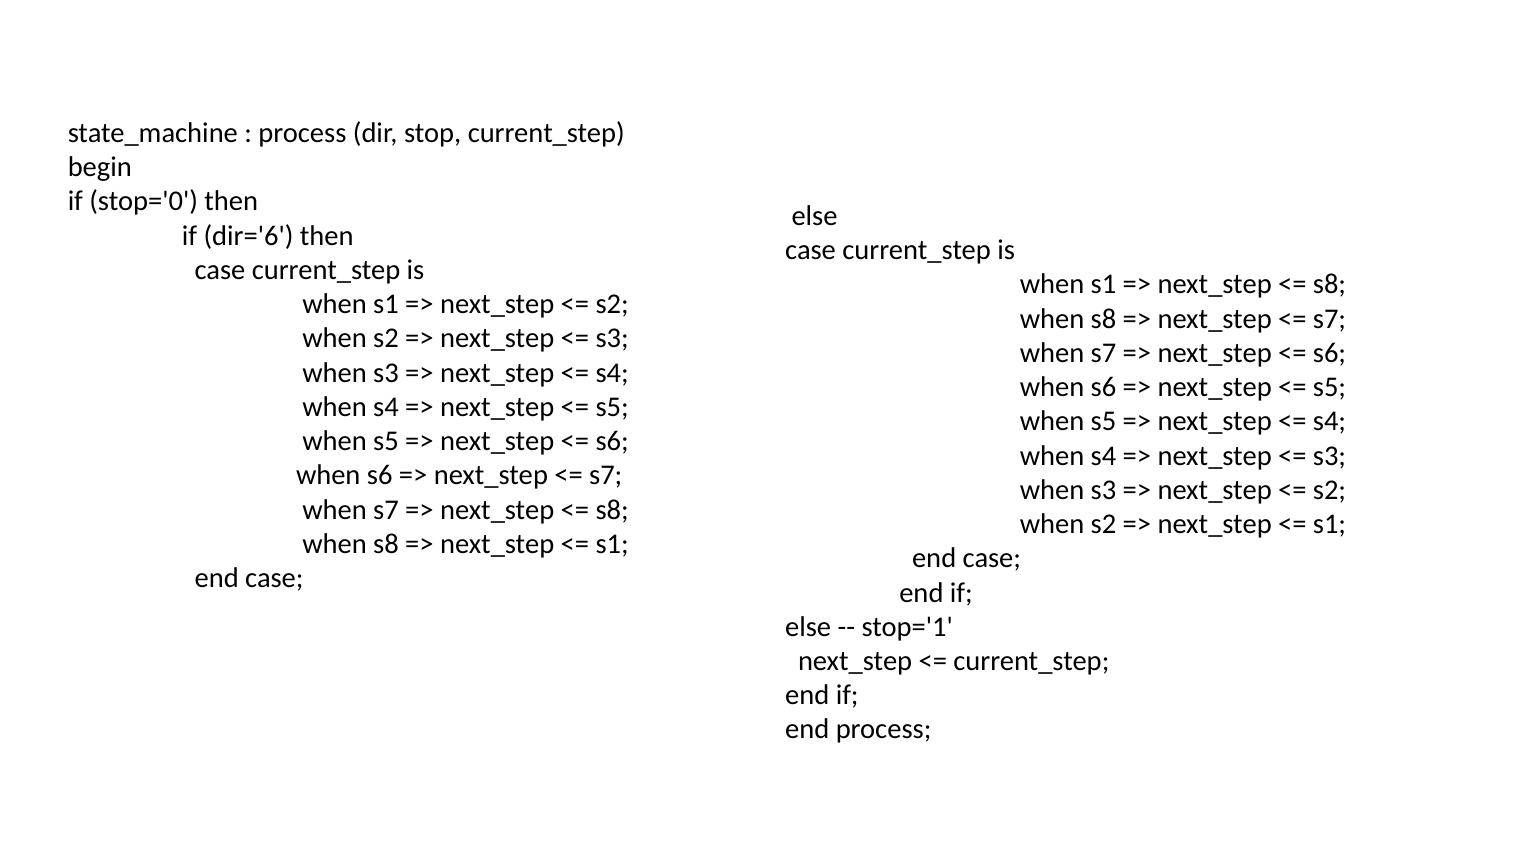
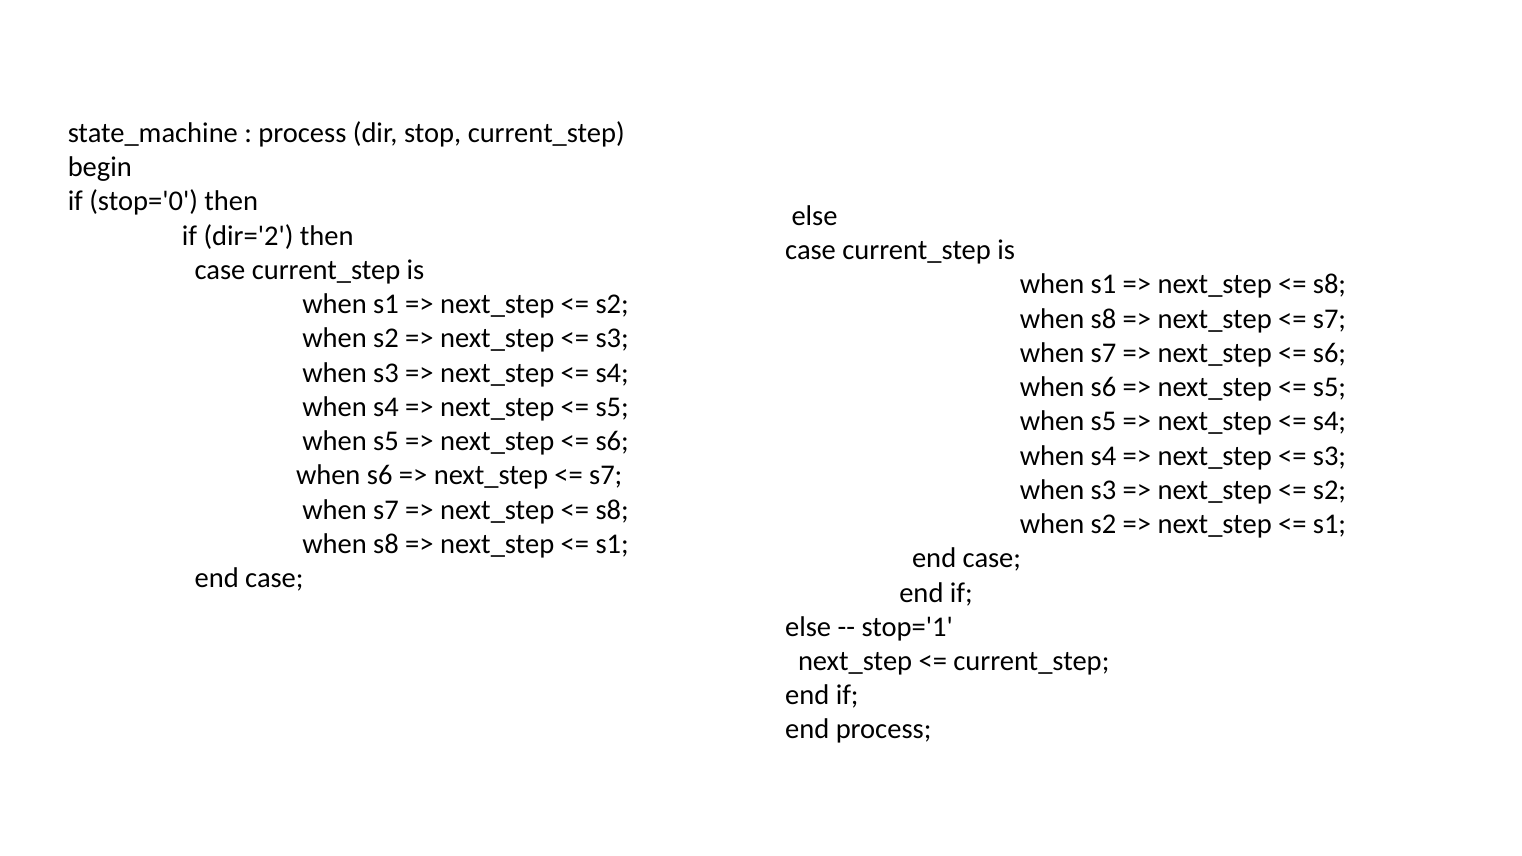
dir='6: dir='6 -> dir='2
